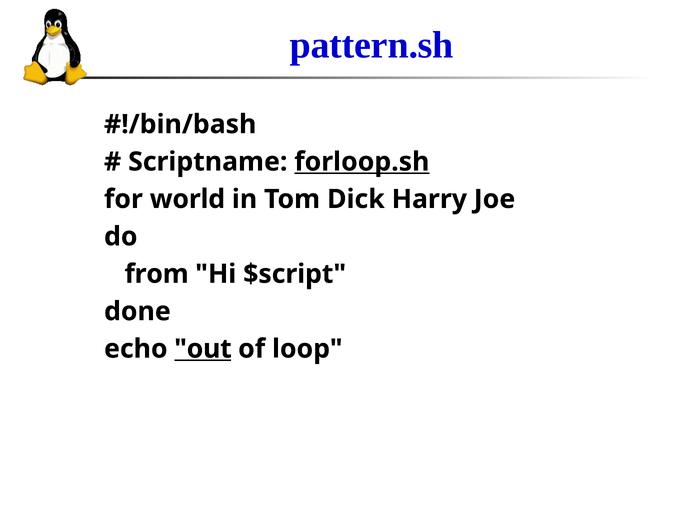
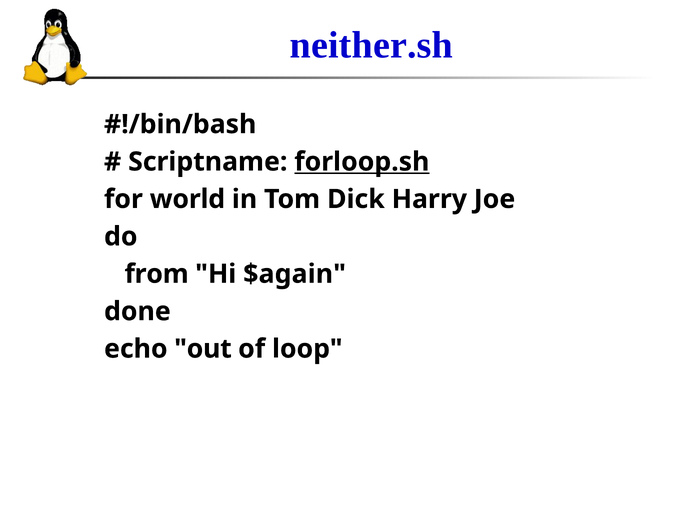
pattern.sh: pattern.sh -> neither.sh
$script: $script -> $again
out underline: present -> none
